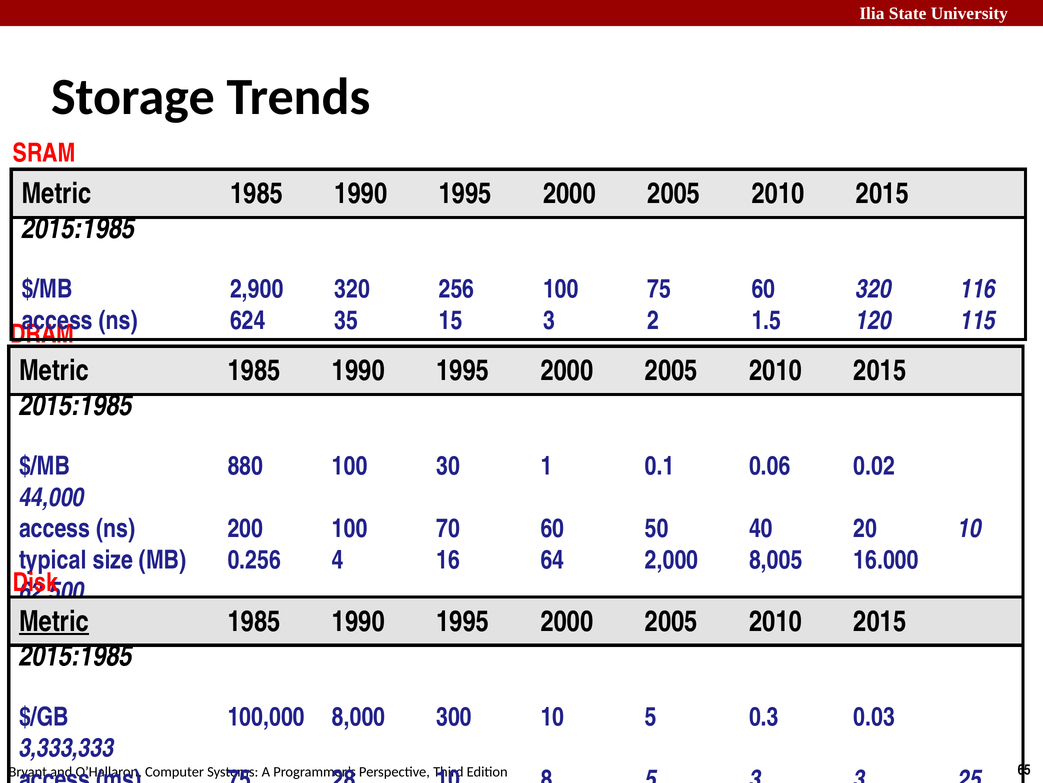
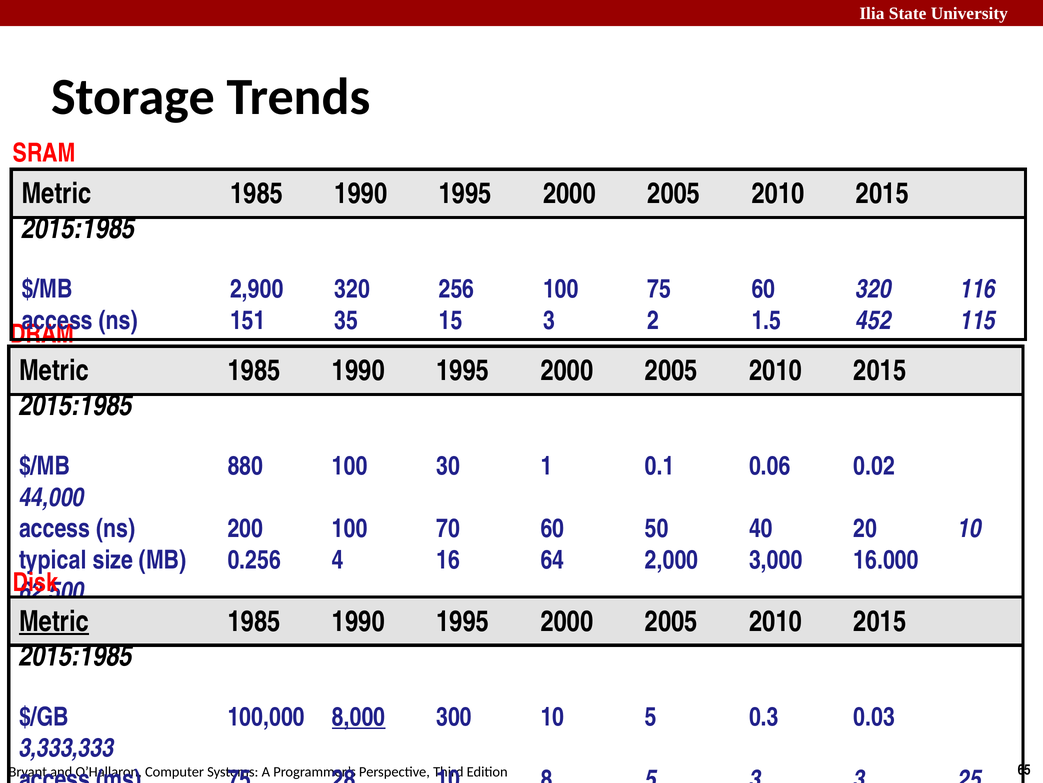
624: 624 -> 151
120: 120 -> 452
2,000 8,005: 8,005 -> 3,000
8,000 underline: none -> present
